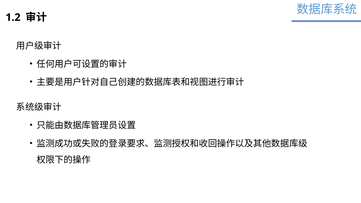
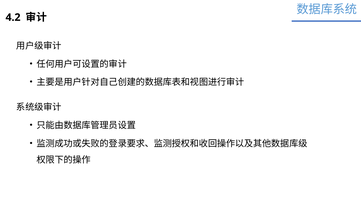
1.2: 1.2 -> 4.2
